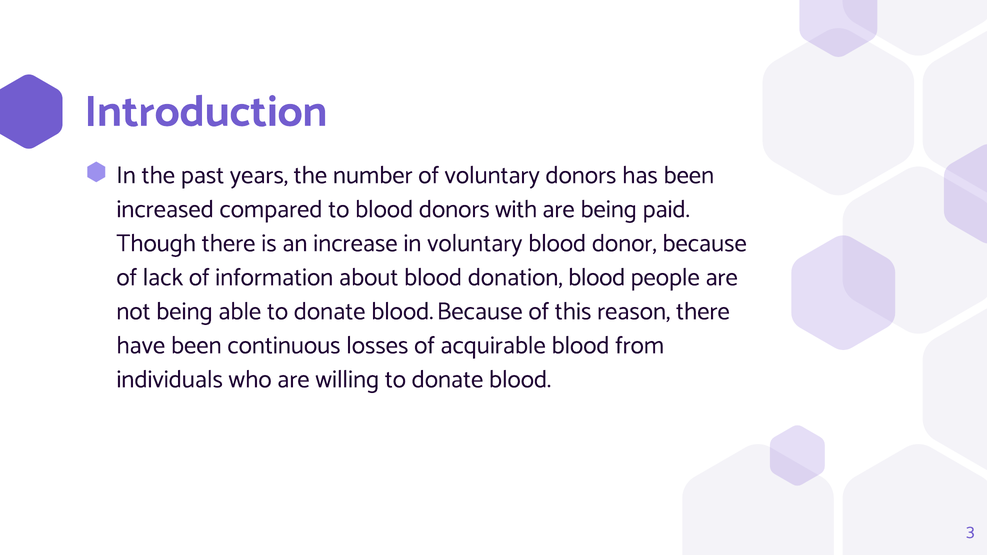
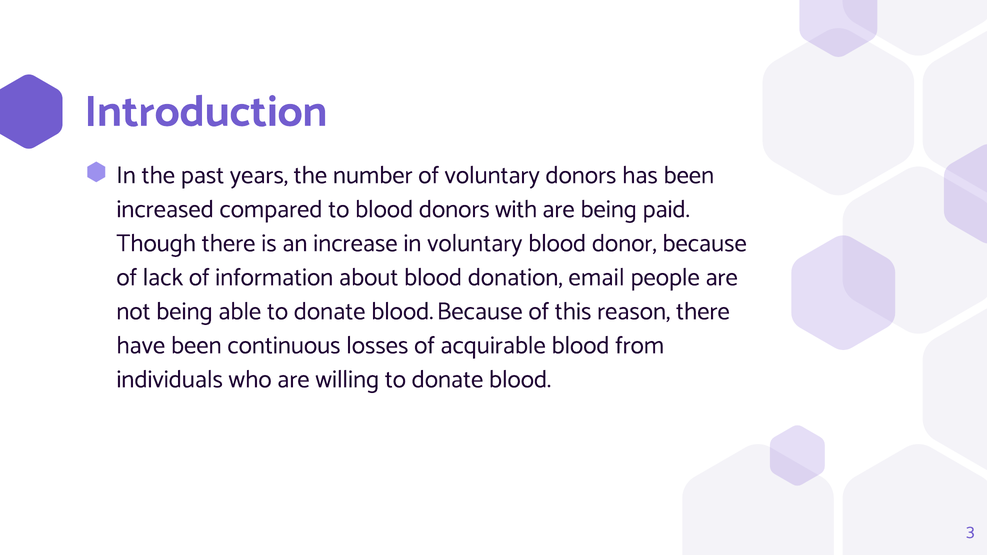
donation blood: blood -> email
